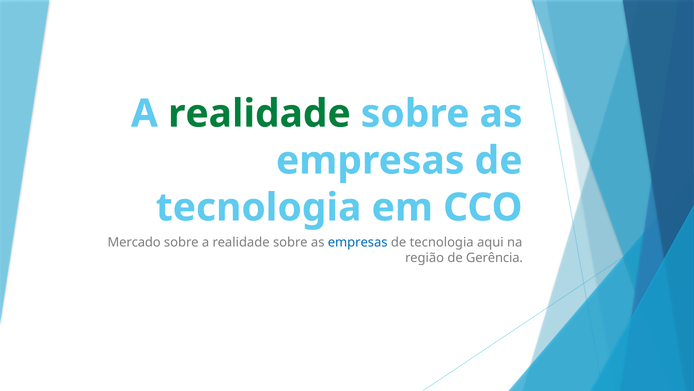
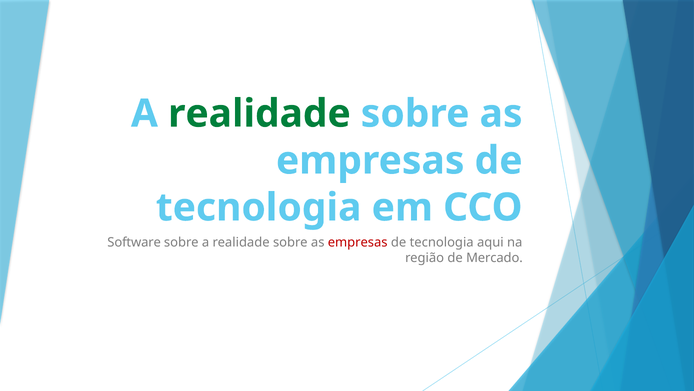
Mercado: Mercado -> Software
empresas at (358, 242) colour: blue -> red
Gerência: Gerência -> Mercado
